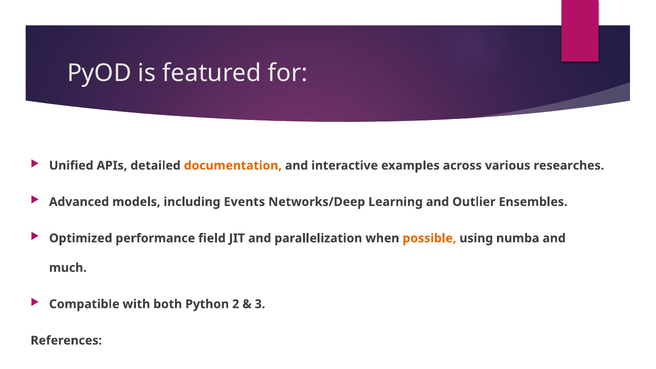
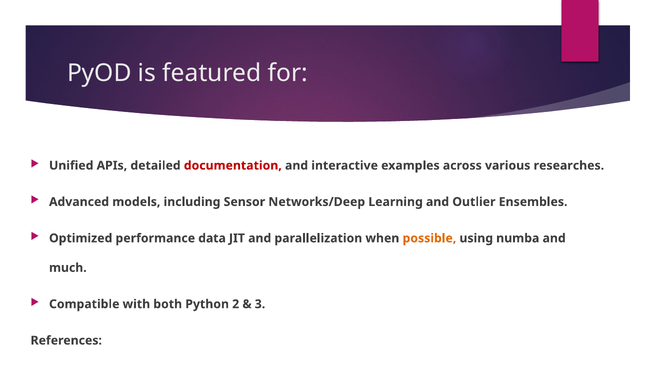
documentation colour: orange -> red
Events: Events -> Sensor
field: field -> data
